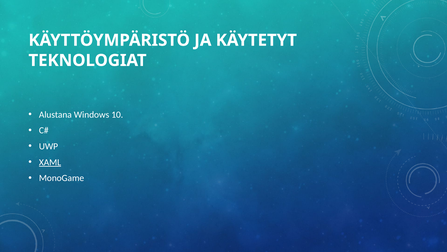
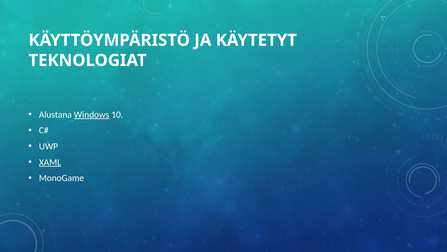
Windows underline: none -> present
